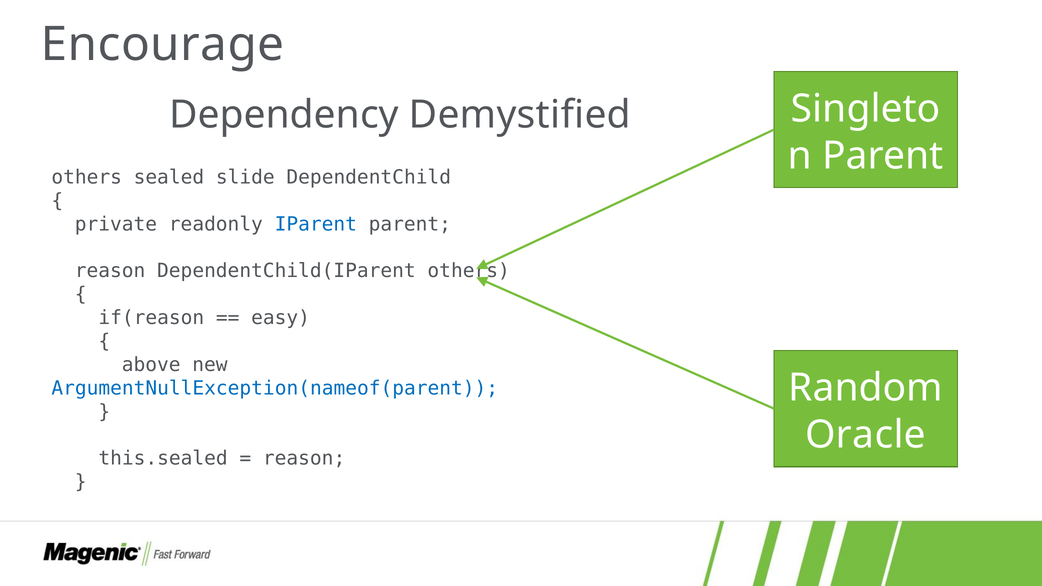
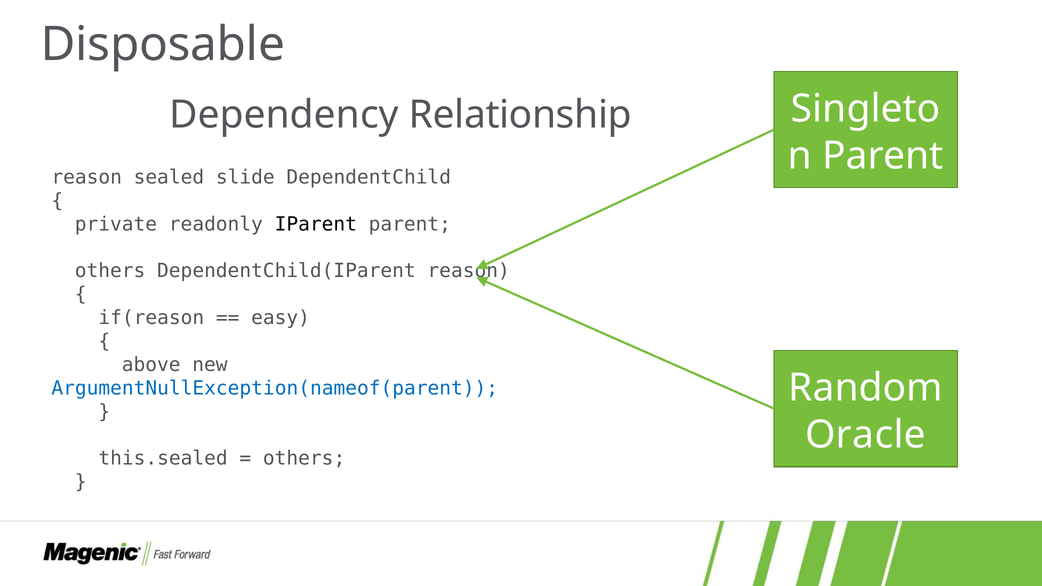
Encourage: Encourage -> Disposable
Demystified: Demystified -> Relationship
others at (87, 177): others -> reason
IParent colour: blue -> black
reason at (110, 271): reason -> others
DependentChild(IParent others: others -> reason
reason at (304, 459): reason -> others
